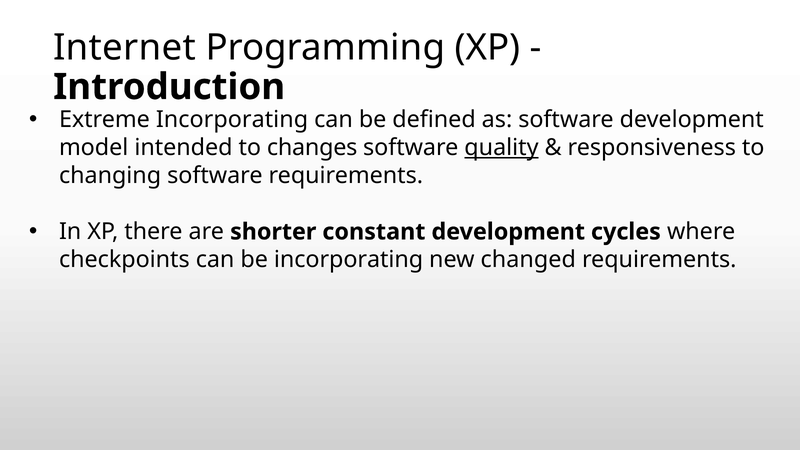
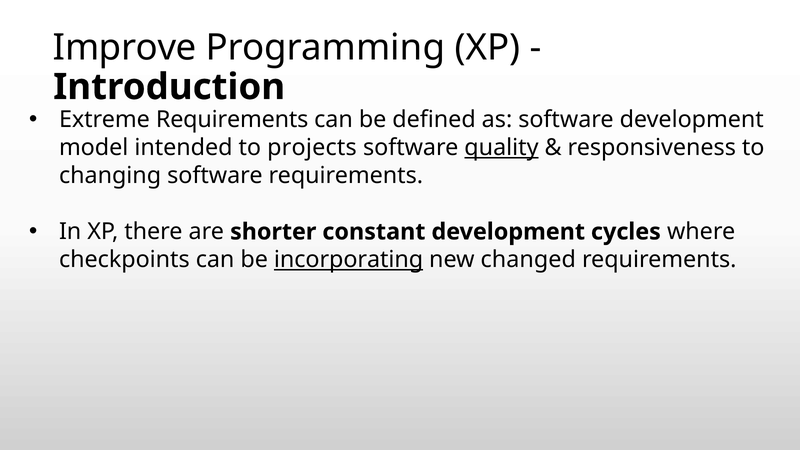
Internet: Internet -> Improve
Extreme Incorporating: Incorporating -> Requirements
changes: changes -> projects
incorporating at (349, 260) underline: none -> present
